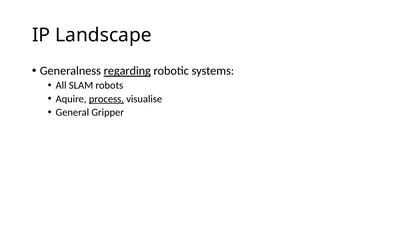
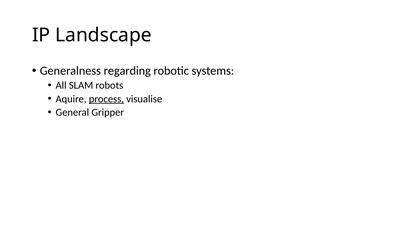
regarding underline: present -> none
